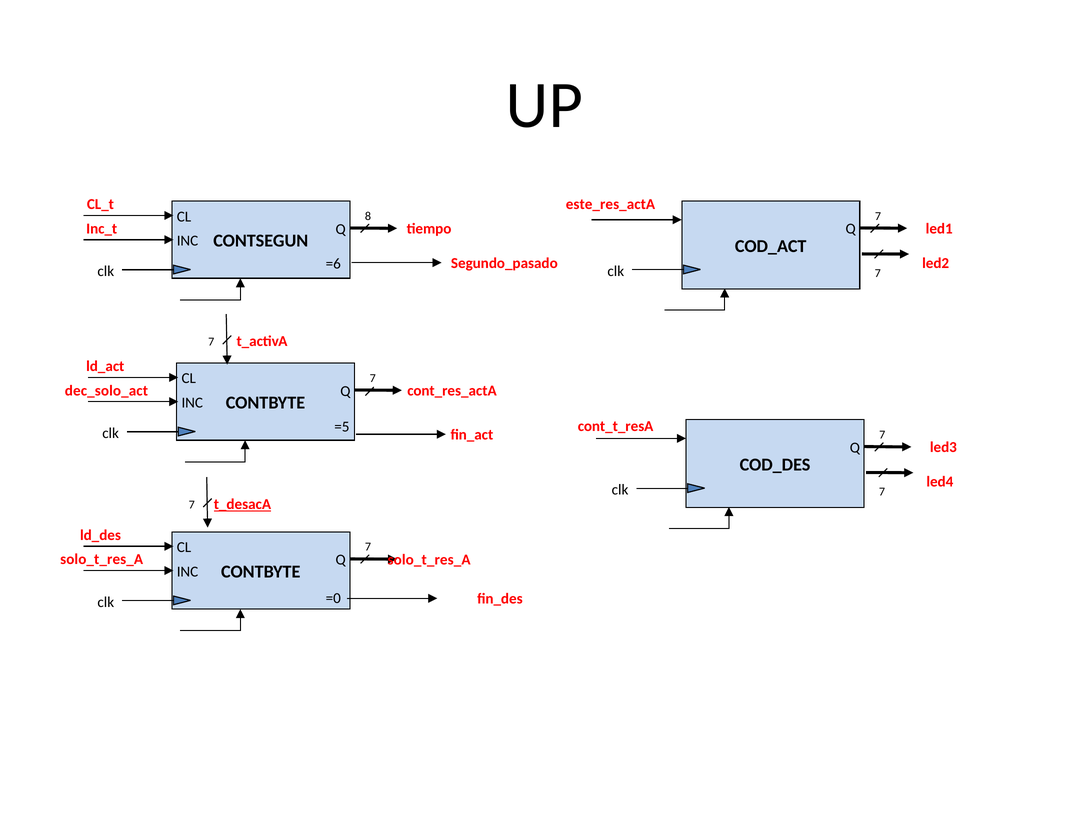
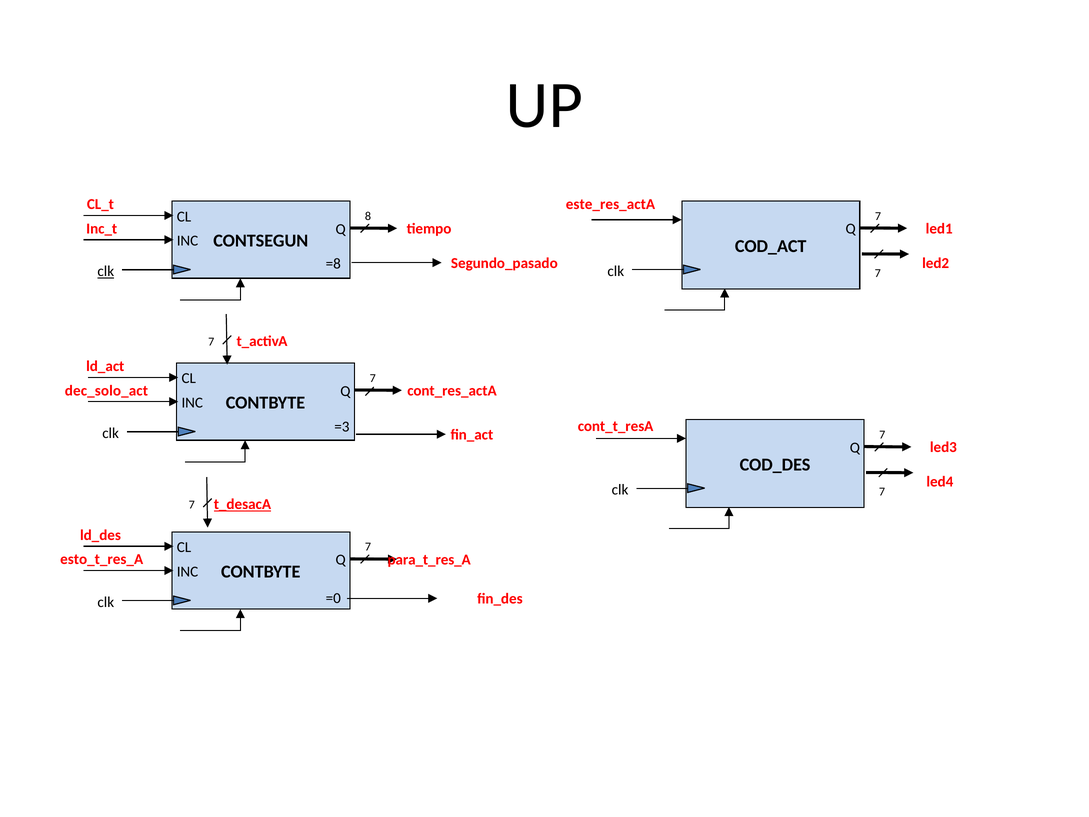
=6: =6 -> =8
clk at (106, 271) underline: none -> present
=5: =5 -> =3
solo_t_res_A at (102, 559): solo_t_res_A -> esto_t_res_A
solo_t_res_A at (429, 559): solo_t_res_A -> para_t_res_A
